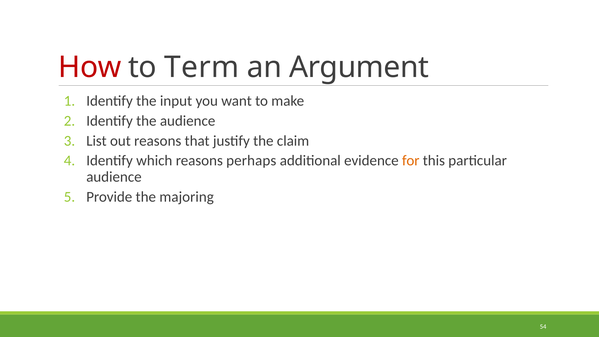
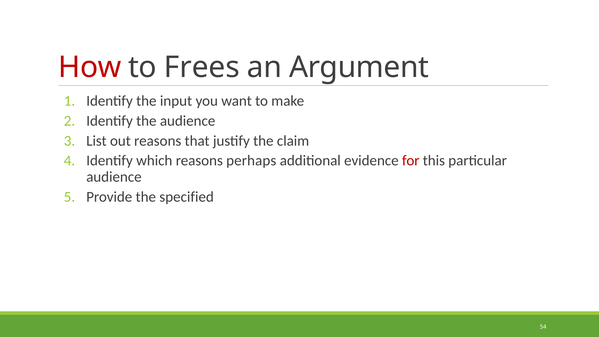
Term: Term -> Frees
for colour: orange -> red
majoring: majoring -> specified
